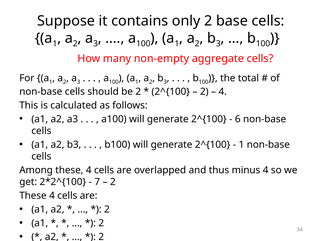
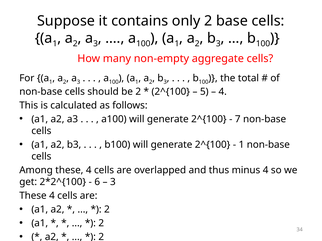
2 at (204, 92): 2 -> 5
6: 6 -> 7
7: 7 -> 6
2 at (113, 182): 2 -> 3
